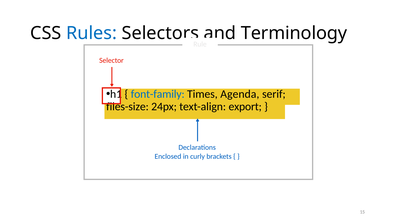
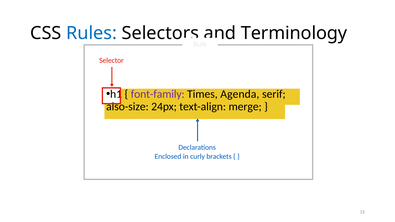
font-family colour: blue -> purple
files-size: files-size -> also-size
export: export -> merge
